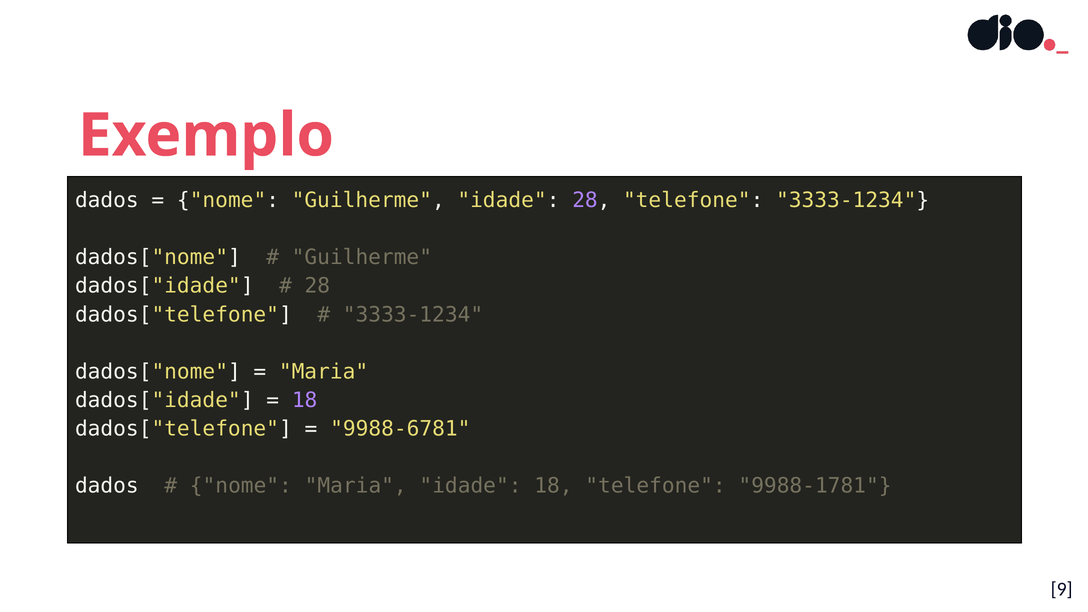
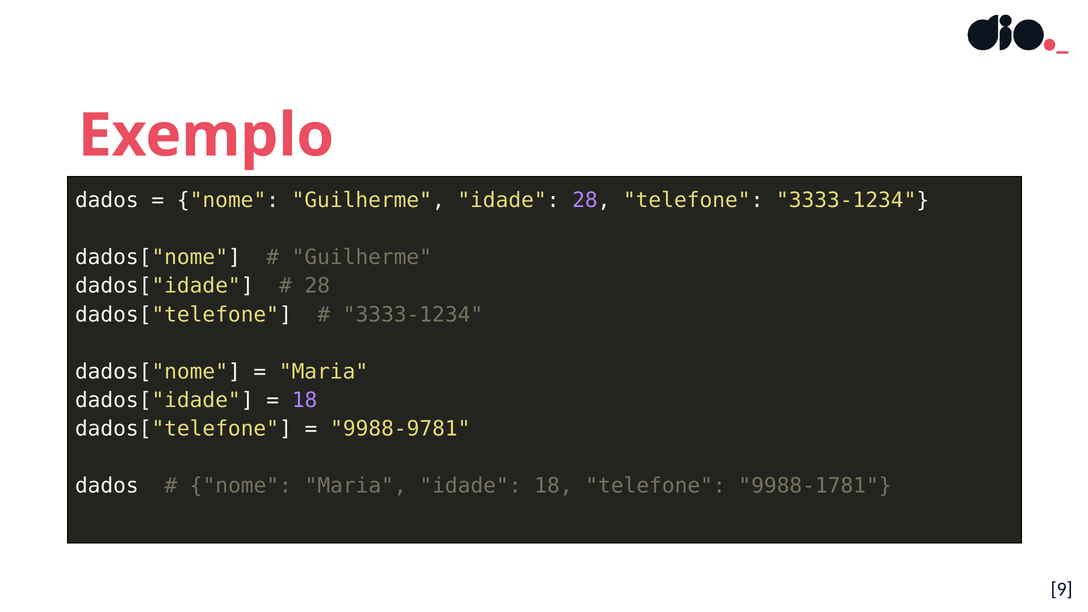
9988-6781: 9988-6781 -> 9988-9781
